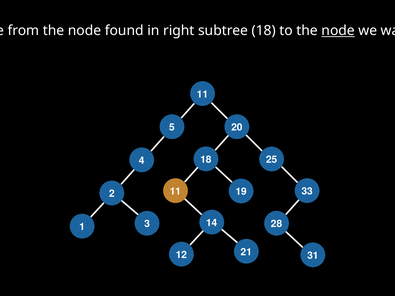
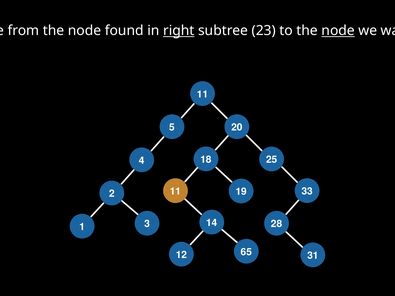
right underline: none -> present
subtree 18: 18 -> 23
21: 21 -> 65
